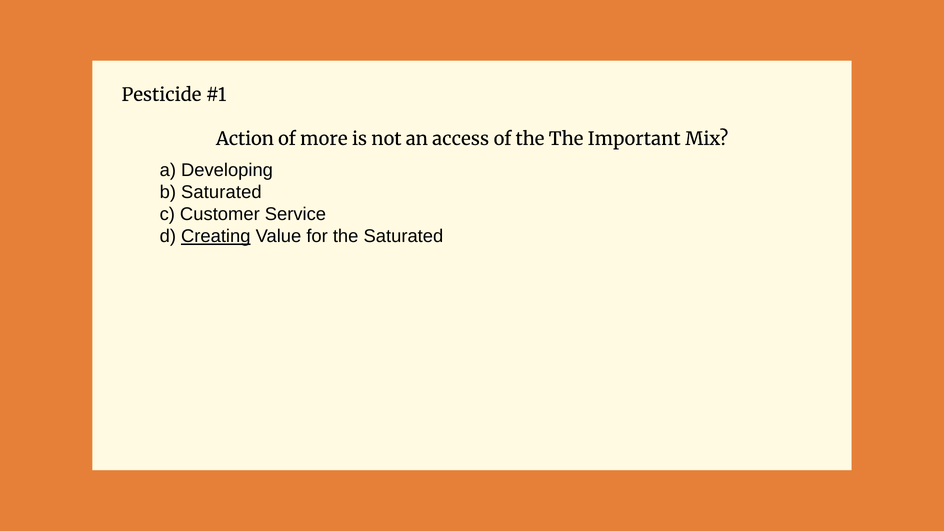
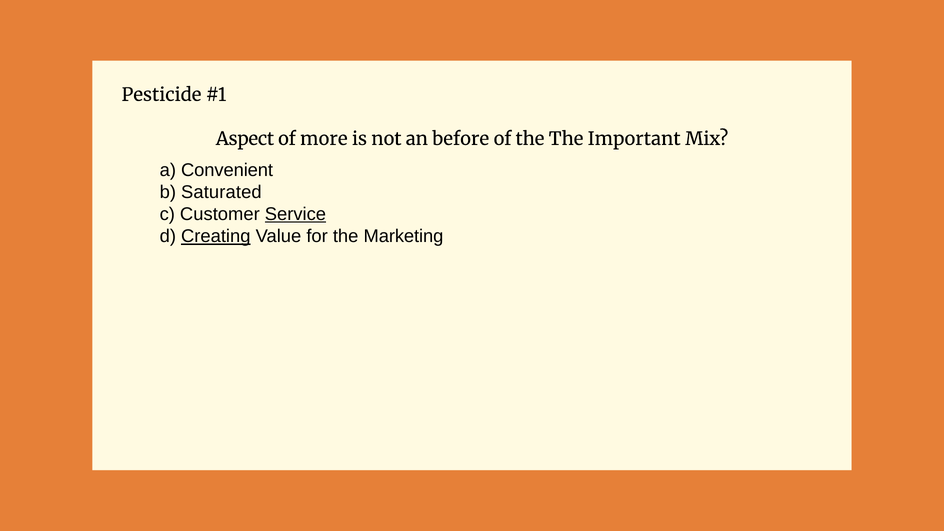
Action: Action -> Aspect
access: access -> before
Developing: Developing -> Convenient
Service underline: none -> present
the Saturated: Saturated -> Marketing
